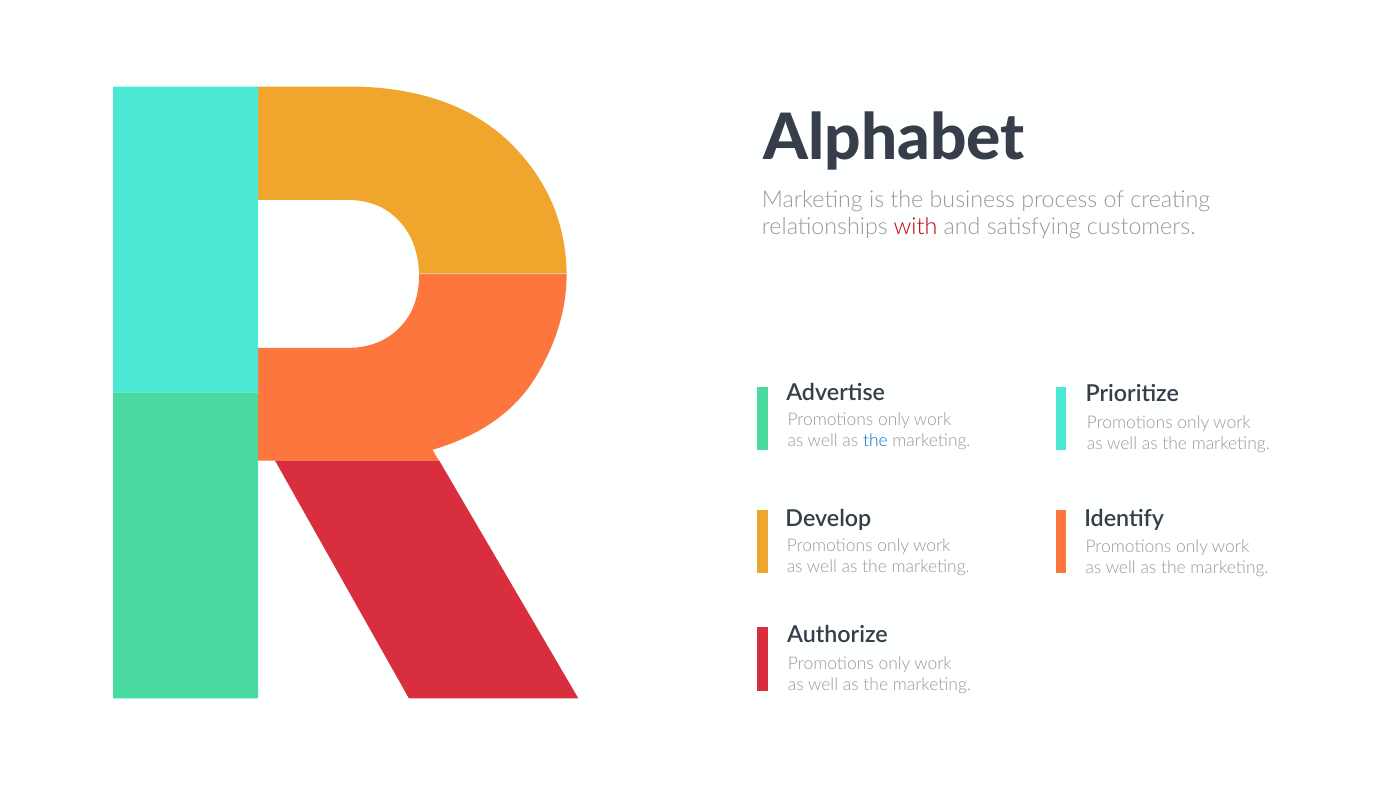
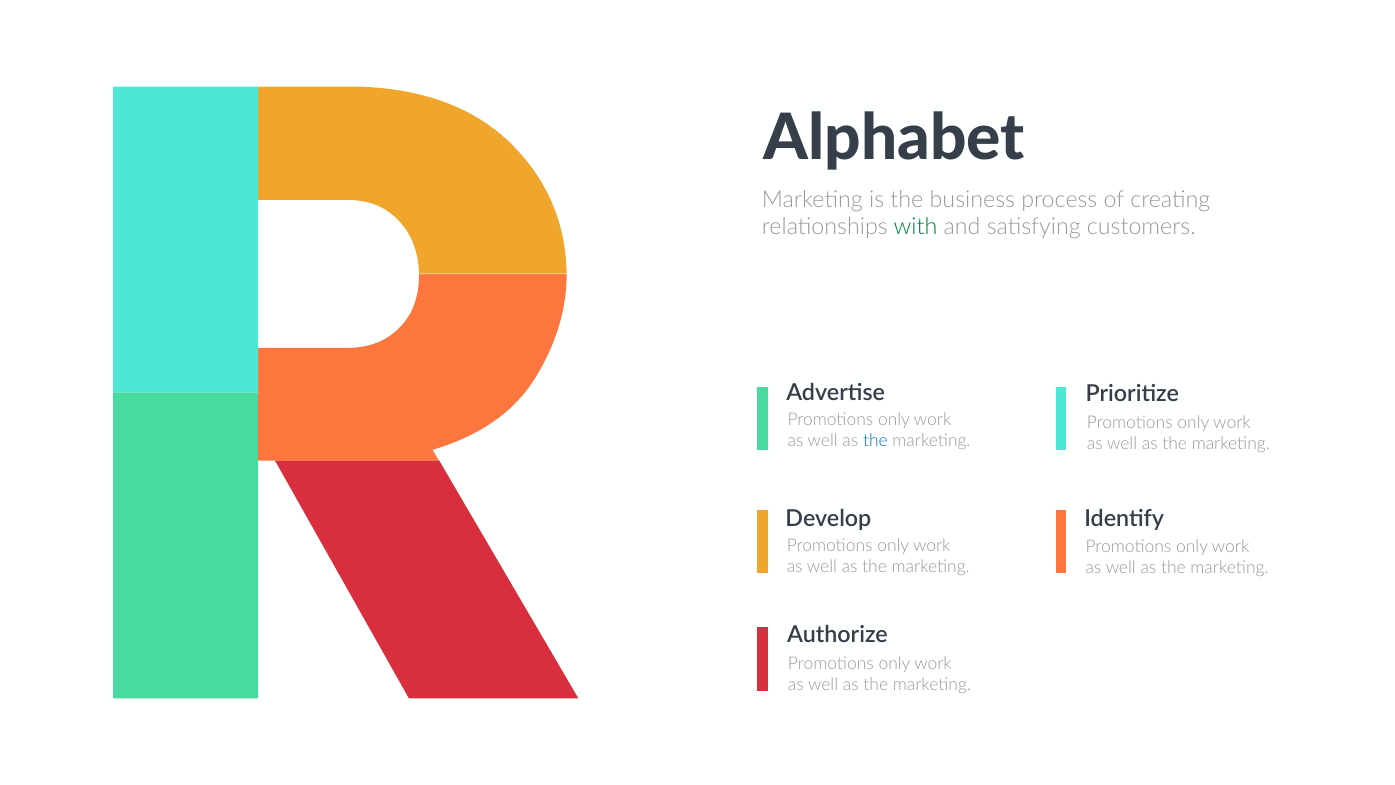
with colour: red -> green
